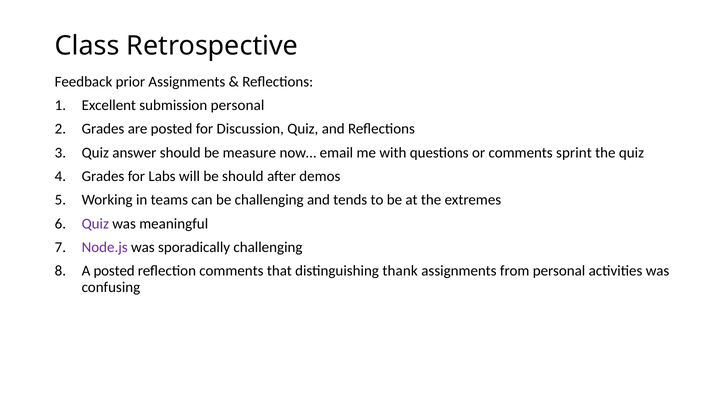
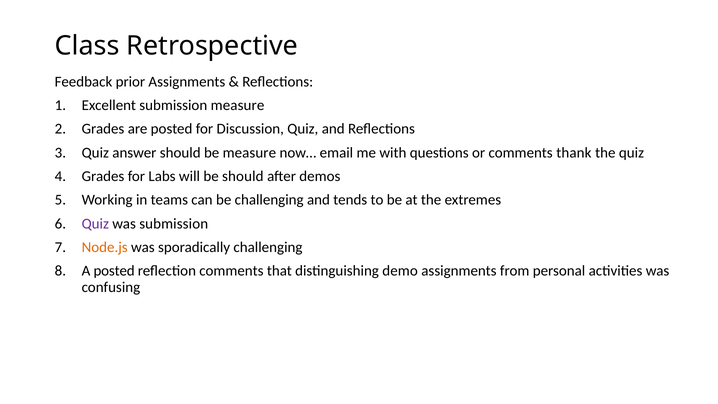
submission personal: personal -> measure
sprint: sprint -> thank
was meaningful: meaningful -> submission
Node.js colour: purple -> orange
thank: thank -> demo
